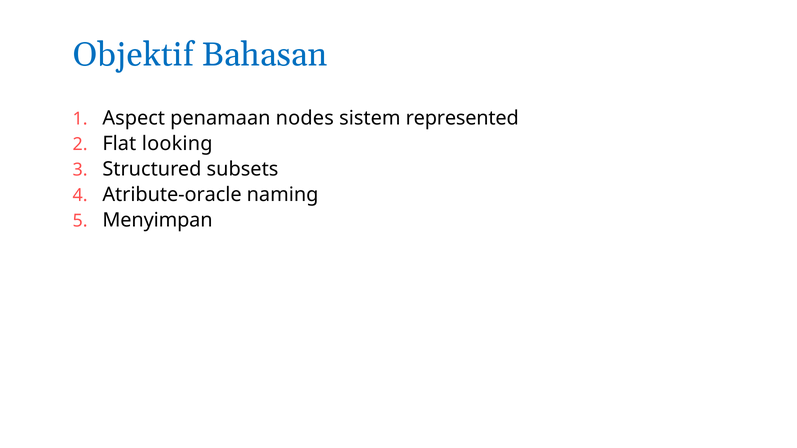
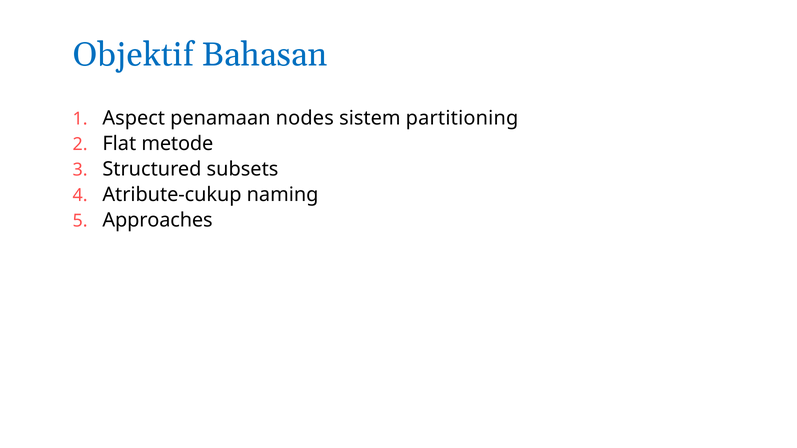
represented: represented -> partitioning
looking: looking -> metode
Atribute-oracle: Atribute-oracle -> Atribute-cukup
Menyimpan: Menyimpan -> Approaches
